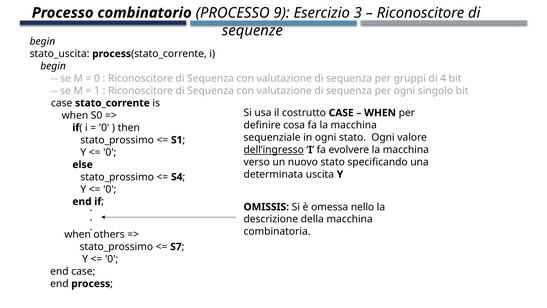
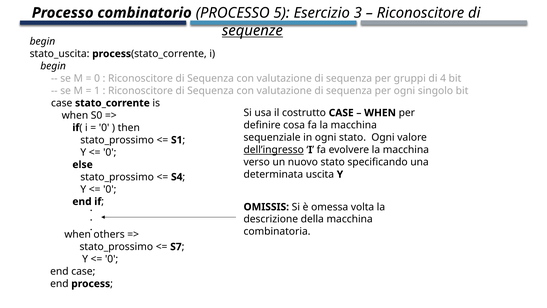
9: 9 -> 5
sequenze underline: none -> present
nello: nello -> volta
